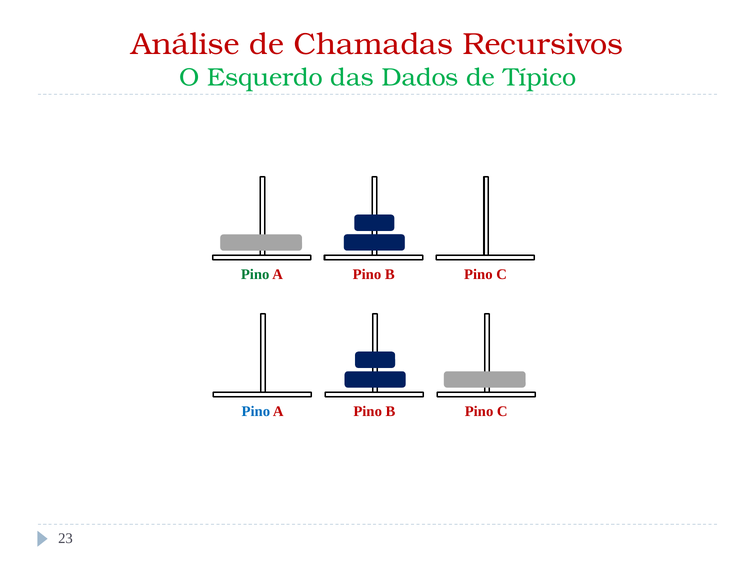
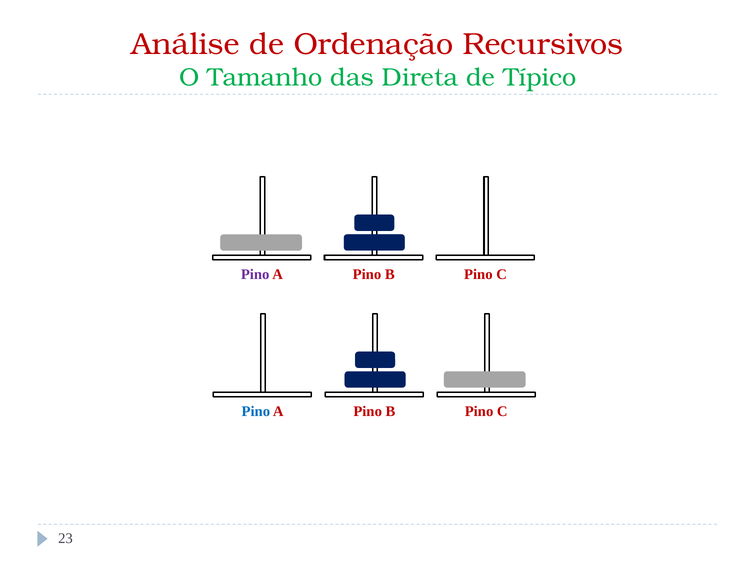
Chamadas: Chamadas -> Ordenação
Esquerdo: Esquerdo -> Tamanho
Dados: Dados -> Direta
Pino at (255, 275) colour: green -> purple
